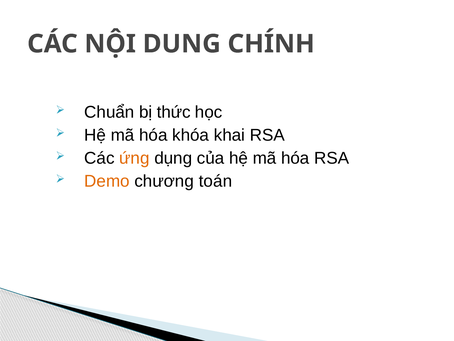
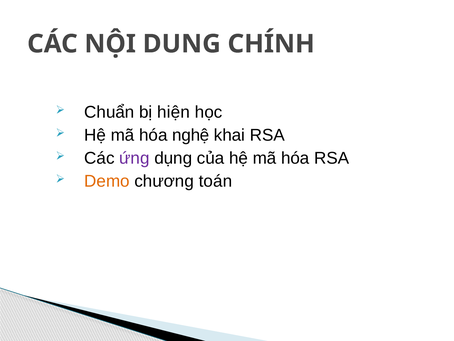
thức: thức -> hiện
khóa: khóa -> nghệ
ứng colour: orange -> purple
